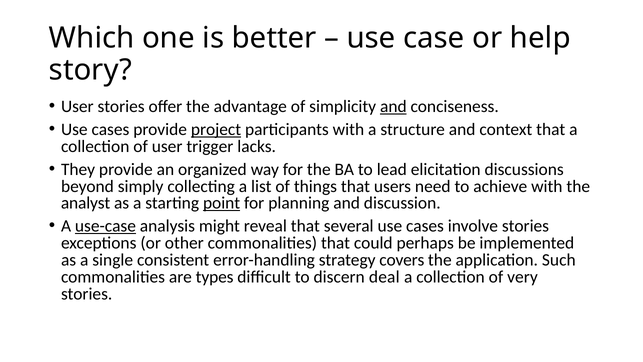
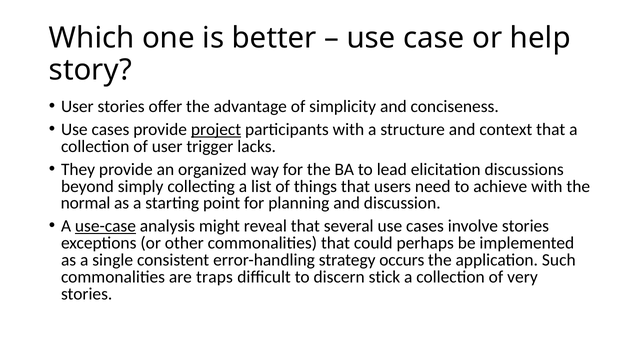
and at (393, 106) underline: present -> none
analyst: analyst -> normal
point underline: present -> none
covers: covers -> occurs
types: types -> traps
deal: deal -> stick
